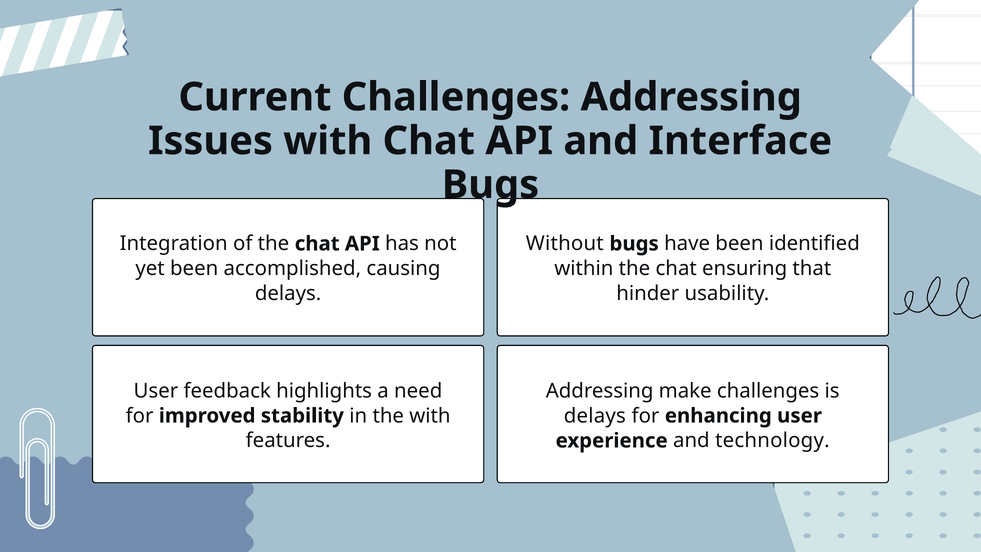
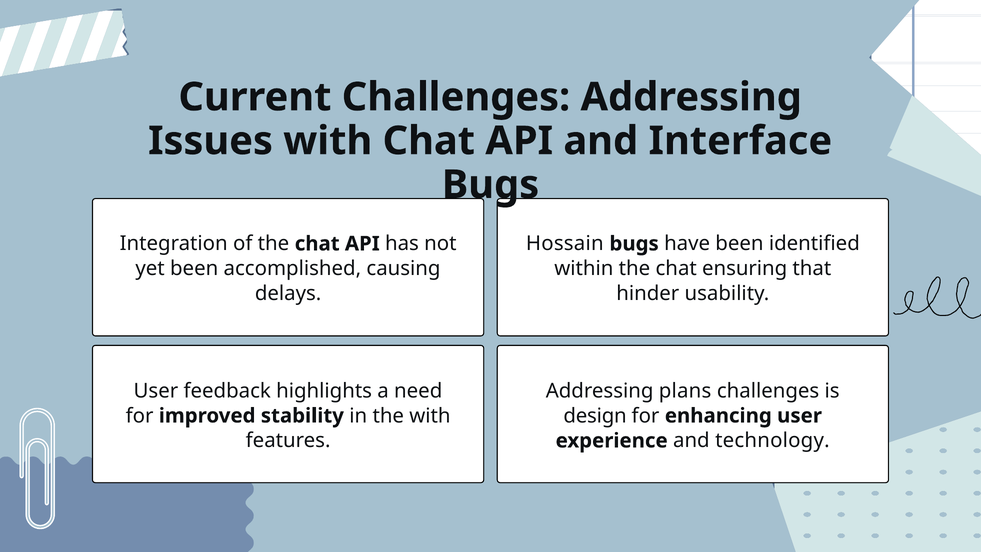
Without: Without -> Hossain
make: make -> plans
delays at (595, 416): delays -> design
